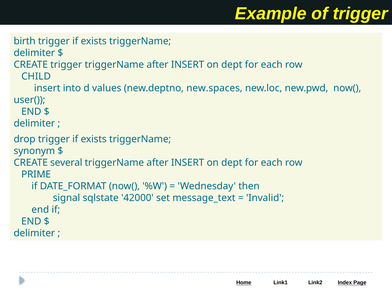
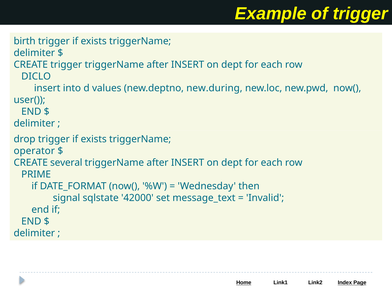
CHILD: CHILD -> DICLO
new.spaces: new.spaces -> new.during
synonym: synonym -> operator
